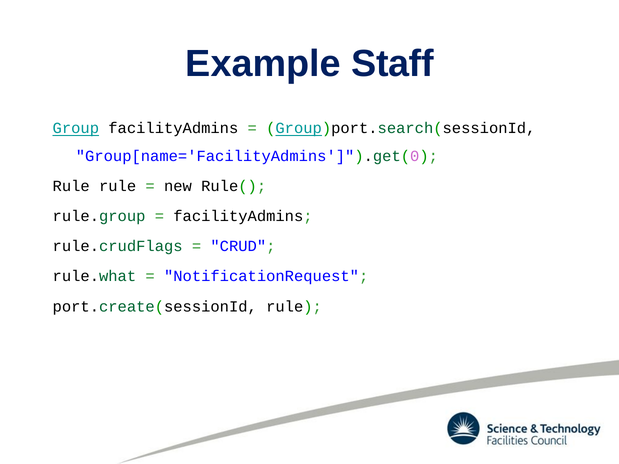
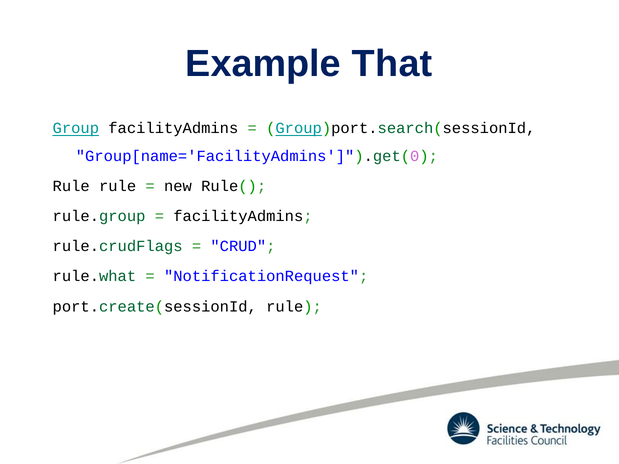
Staff: Staff -> That
